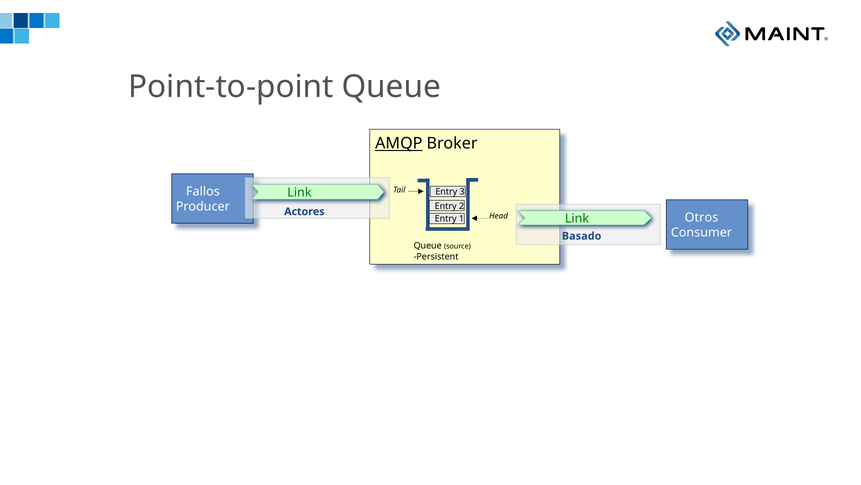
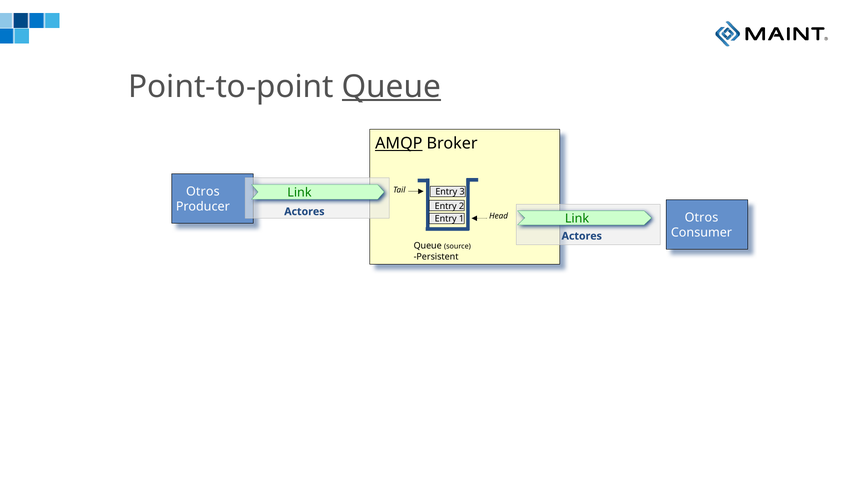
Queue at (391, 86) underline: none -> present
Fallos at (203, 191): Fallos -> Otros
Basado at (582, 236): Basado -> Actores
